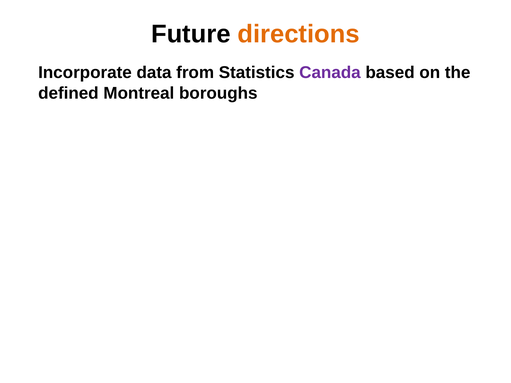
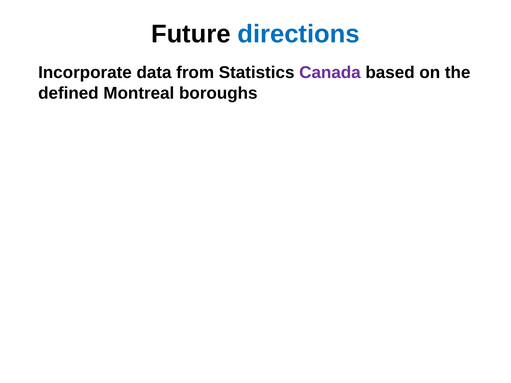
directions colour: orange -> blue
